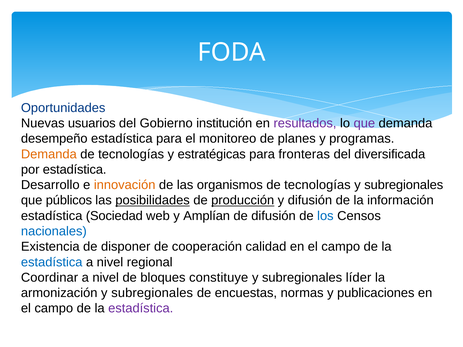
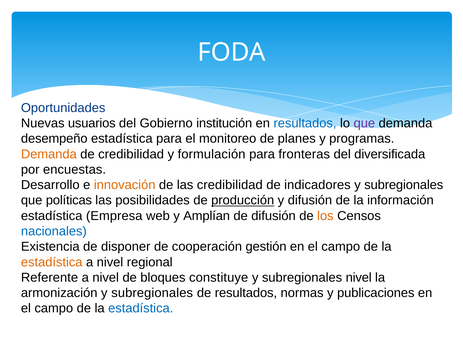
resultados at (305, 123) colour: purple -> blue
tecnologías at (131, 154): tecnologías -> credibilidad
estratégicas: estratégicas -> formulación
por estadística: estadística -> encuestas
las organismos: organismos -> credibilidad
tecnologías at (317, 185): tecnologías -> indicadores
públicos: públicos -> políticas
posibilidades underline: present -> none
Sociedad: Sociedad -> Empresa
los colour: blue -> orange
calidad: calidad -> gestión
estadística at (52, 262) colour: blue -> orange
Coordinar: Coordinar -> Referente
subregionales líder: líder -> nivel
de encuestas: encuestas -> resultados
estadística at (141, 309) colour: purple -> blue
